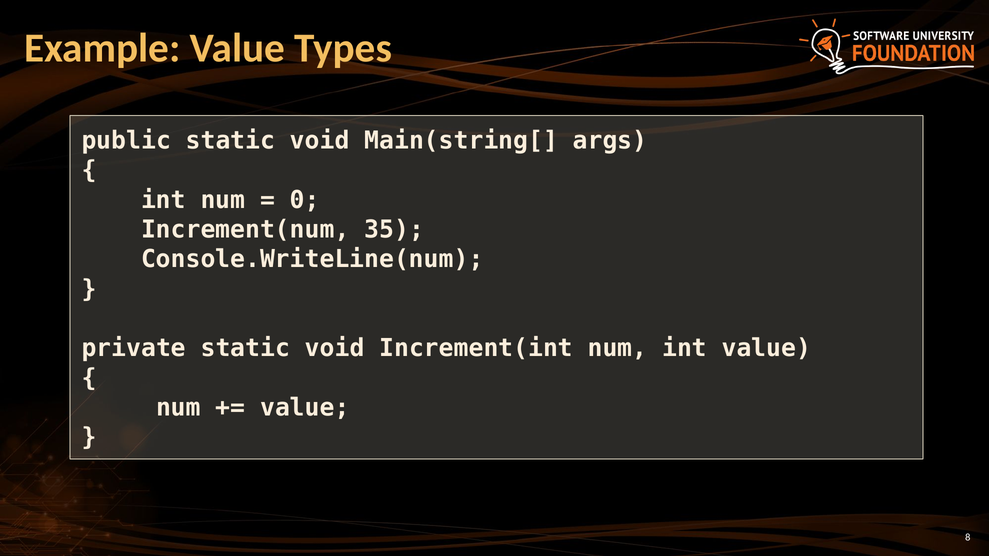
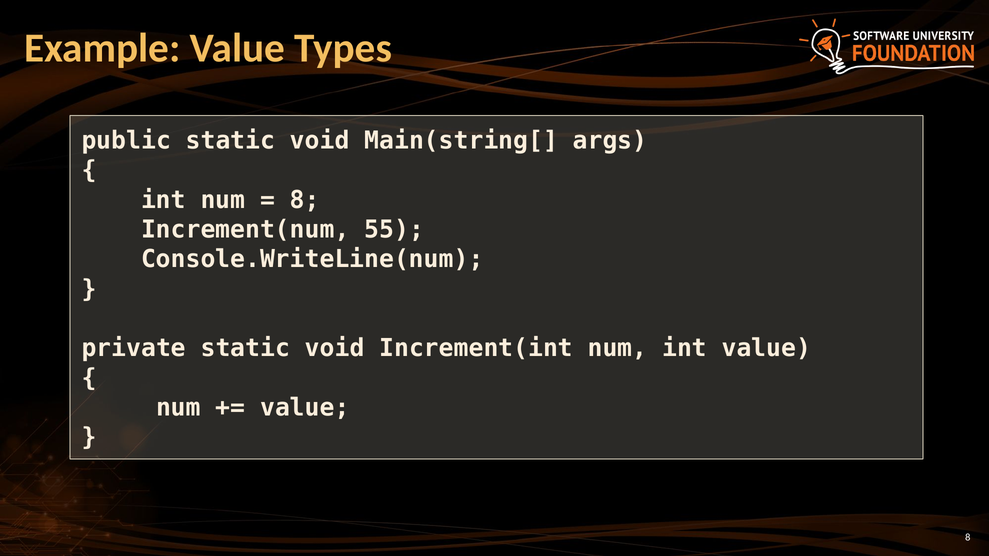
0 at (305, 200): 0 -> 8
35: 35 -> 55
